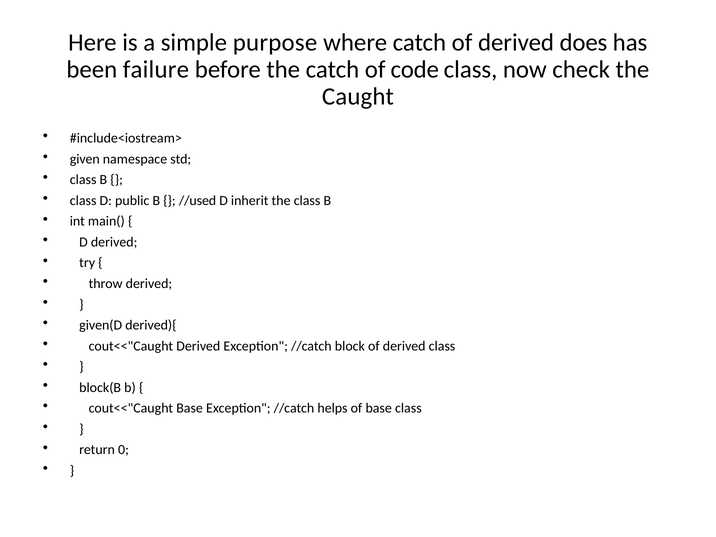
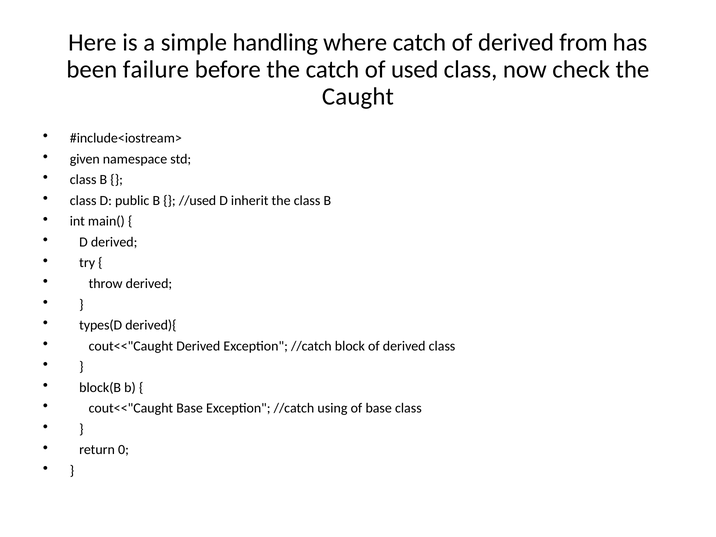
purpose: purpose -> handling
does: does -> from
code: code -> used
given(D: given(D -> types(D
helps: helps -> using
